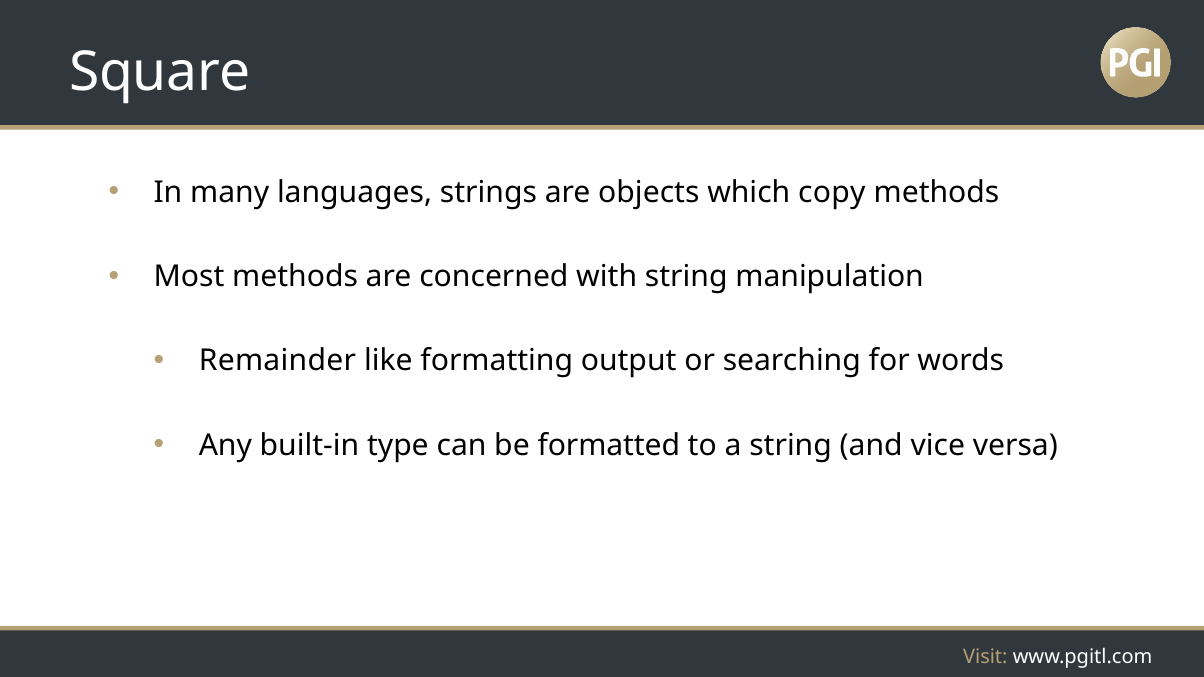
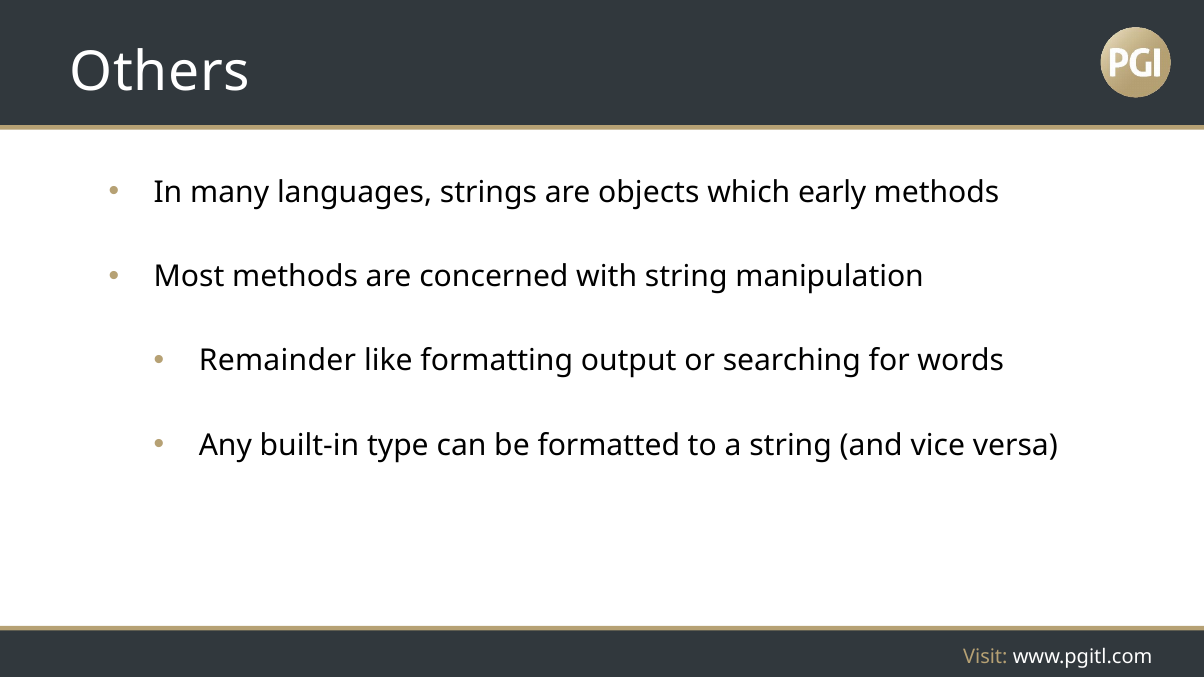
Square: Square -> Others
copy: copy -> early
